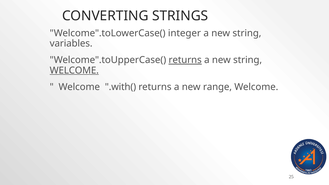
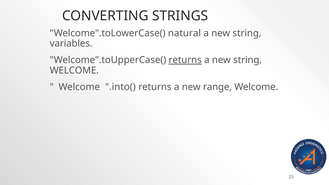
integer: integer -> natural
WELCOME at (74, 70) underline: present -> none
.with(: .with( -> .into(
